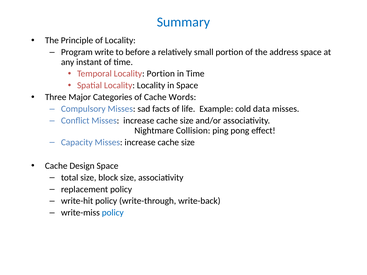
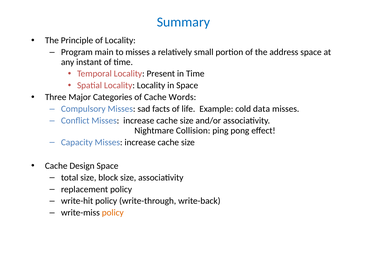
write: write -> main
to before: before -> misses
Locality Portion: Portion -> Present
policy at (113, 213) colour: blue -> orange
